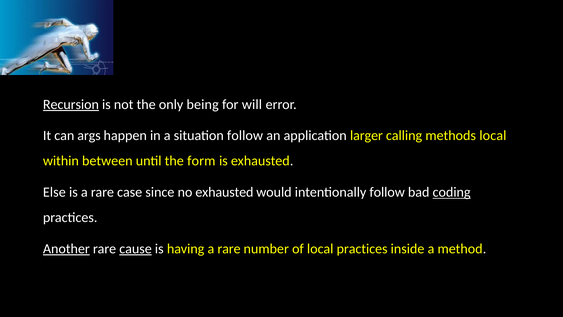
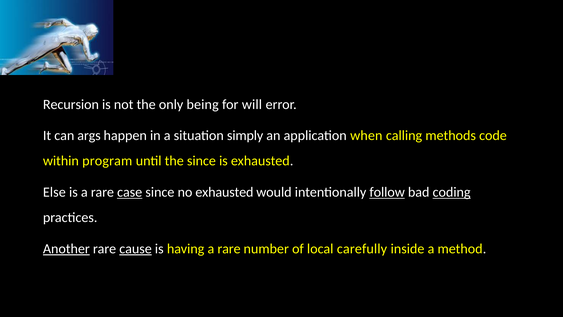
Recursion underline: present -> none
situation follow: follow -> simply
larger: larger -> when
methods local: local -> code
between: between -> program
the form: form -> since
case underline: none -> present
follow at (387, 192) underline: none -> present
local practices: practices -> carefully
